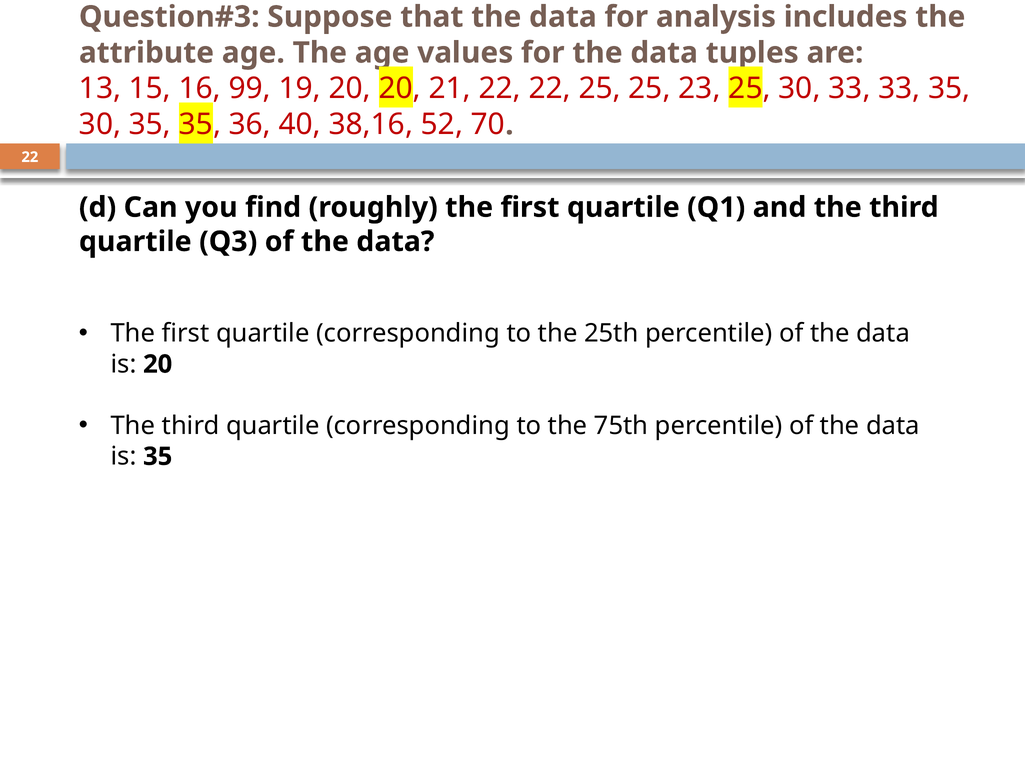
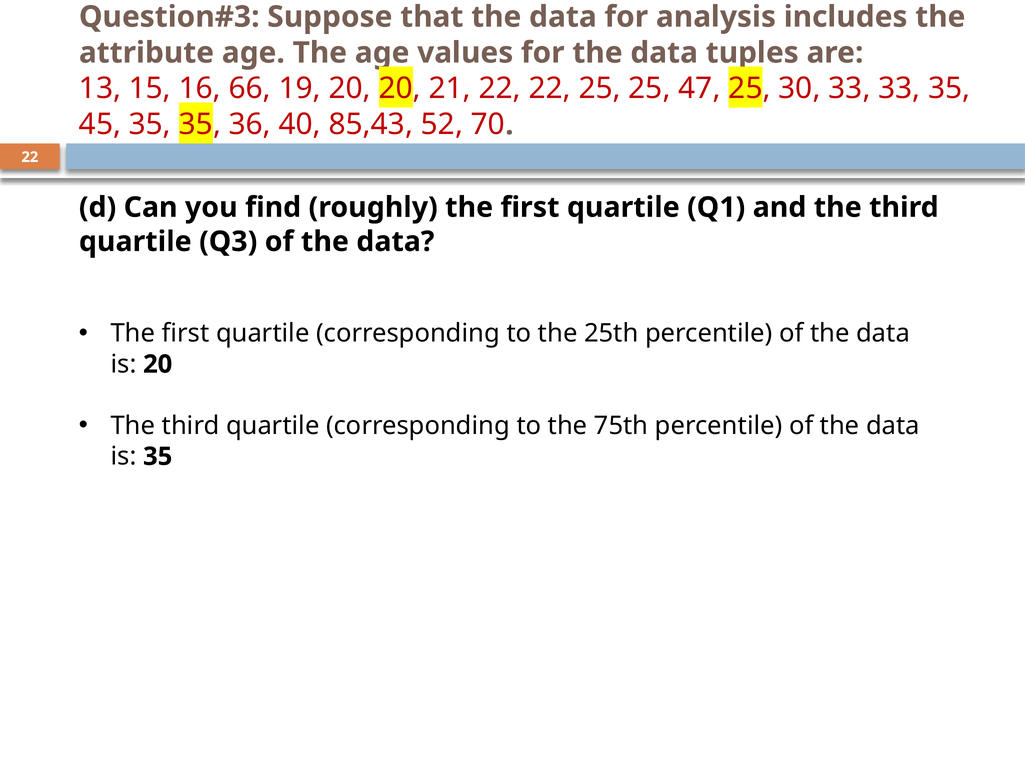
99: 99 -> 66
23: 23 -> 47
30 at (100, 124): 30 -> 45
38,16: 38,16 -> 85,43
